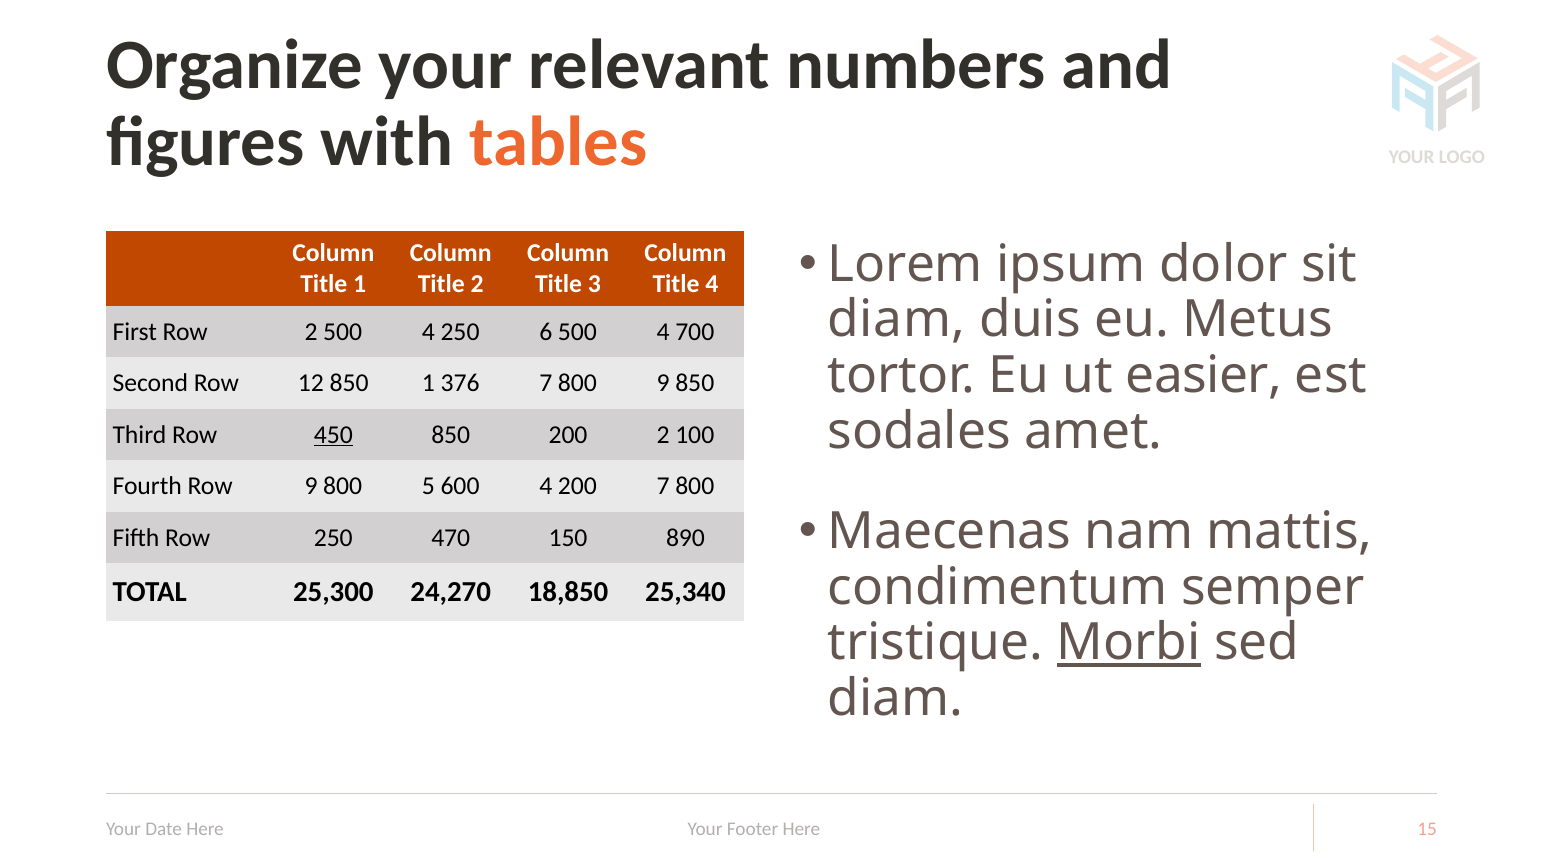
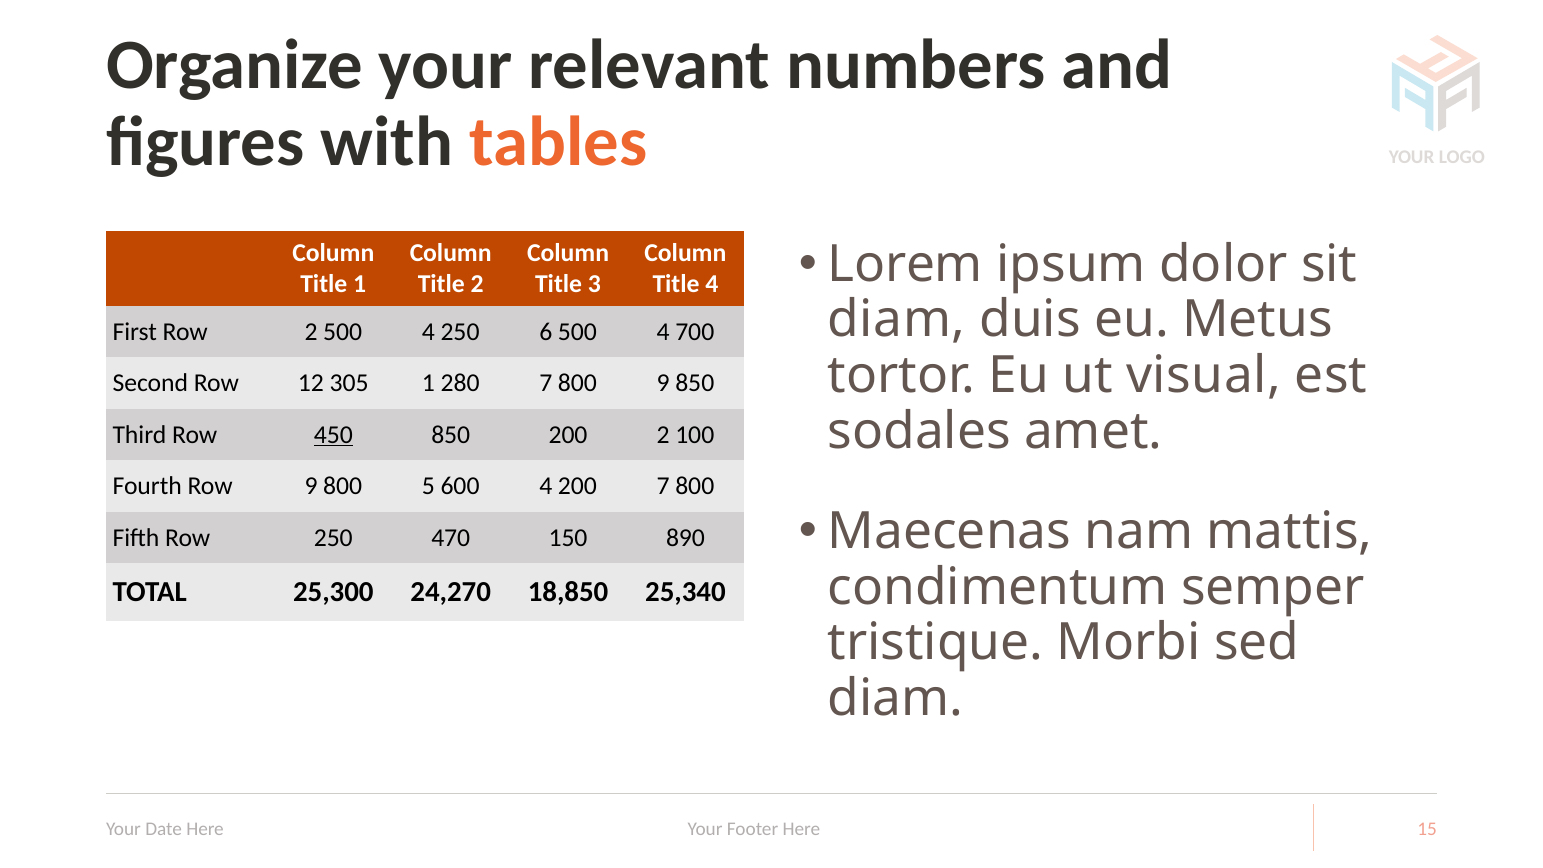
easier: easier -> visual
12 850: 850 -> 305
376: 376 -> 280
Morbi underline: present -> none
